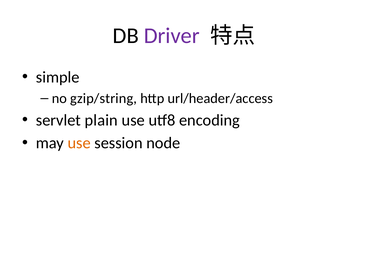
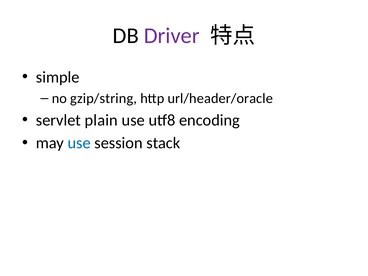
url/header/access: url/header/access -> url/header/oracle
use at (79, 143) colour: orange -> blue
node: node -> stack
